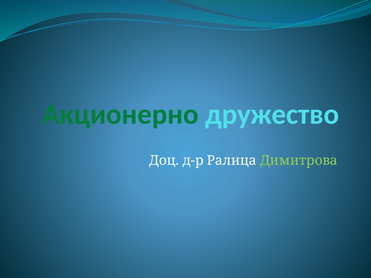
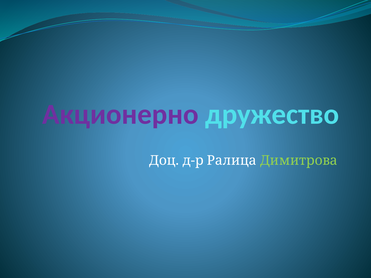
Акционерно colour: green -> purple
